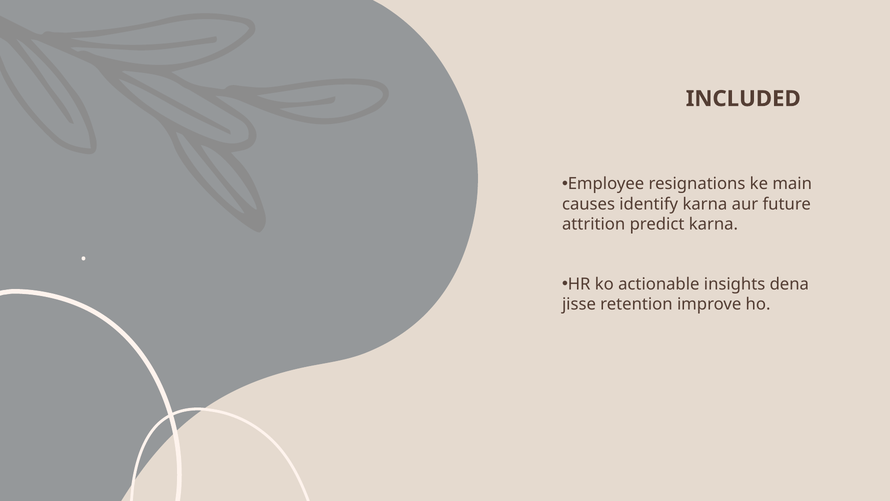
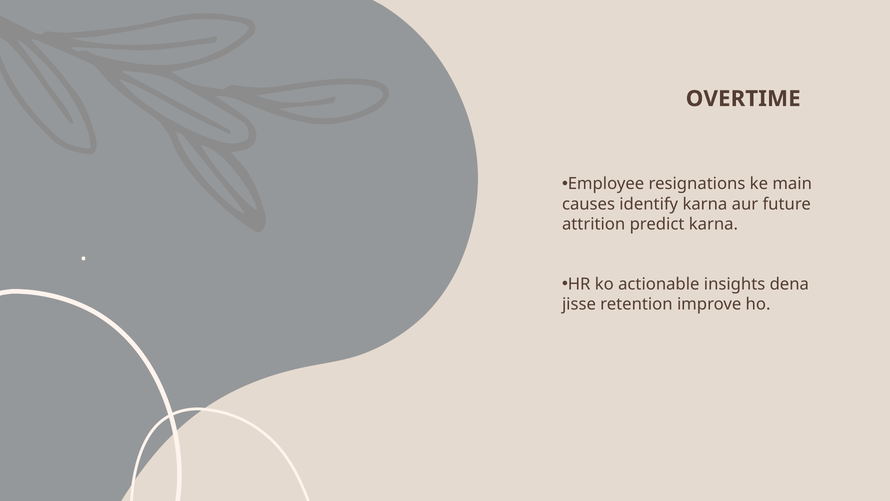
INCLUDED: INCLUDED -> OVERTIME
